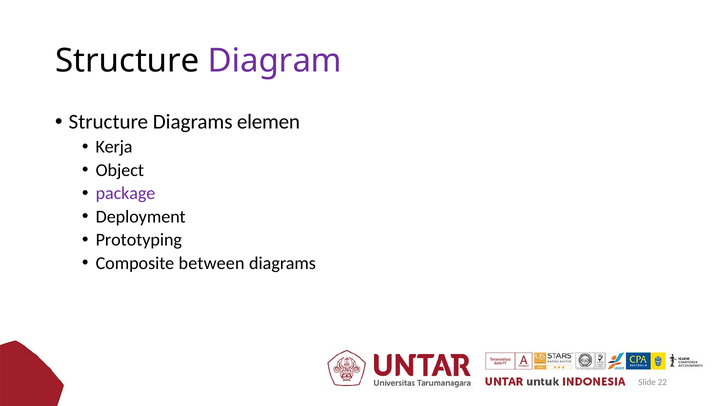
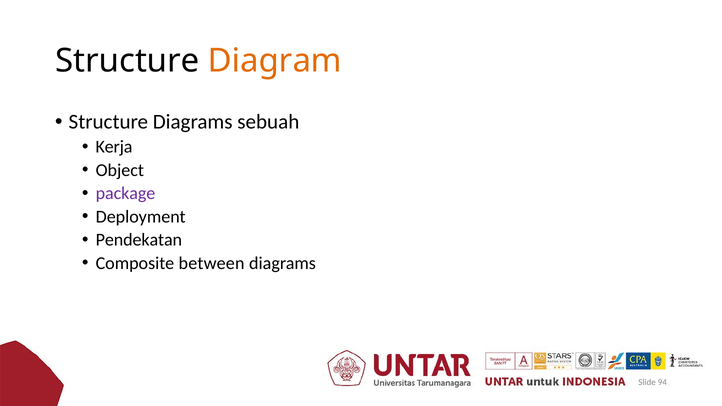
Diagram colour: purple -> orange
elemen: elemen -> sebuah
Prototyping: Prototyping -> Pendekatan
22: 22 -> 94
